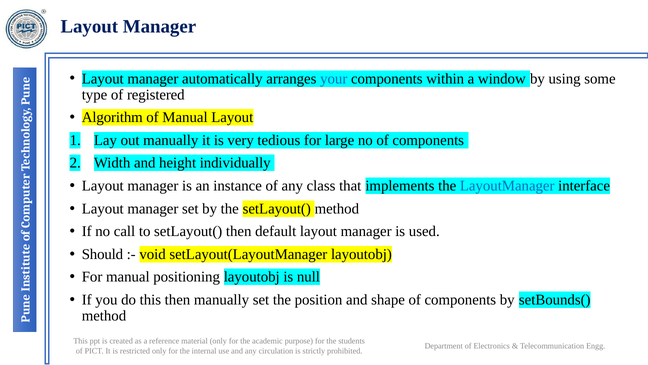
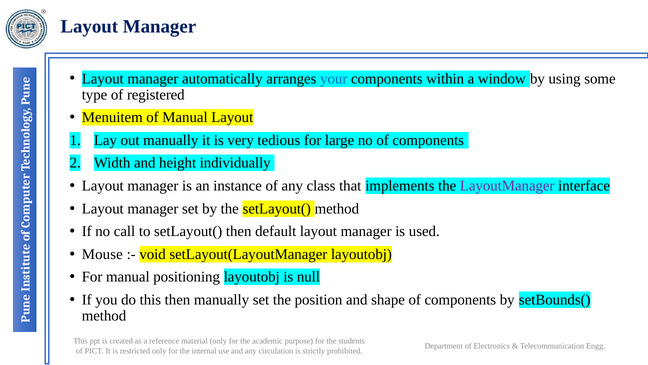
Algorithm: Algorithm -> Menuitem
LayoutManager colour: blue -> purple
Should: Should -> Mouse
